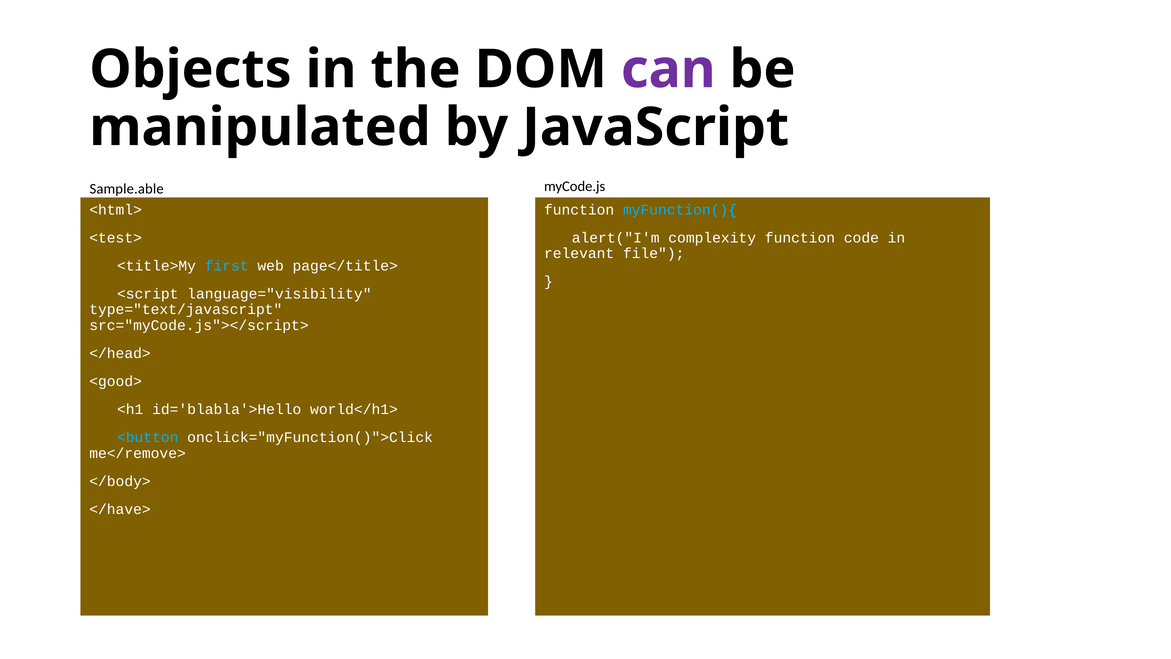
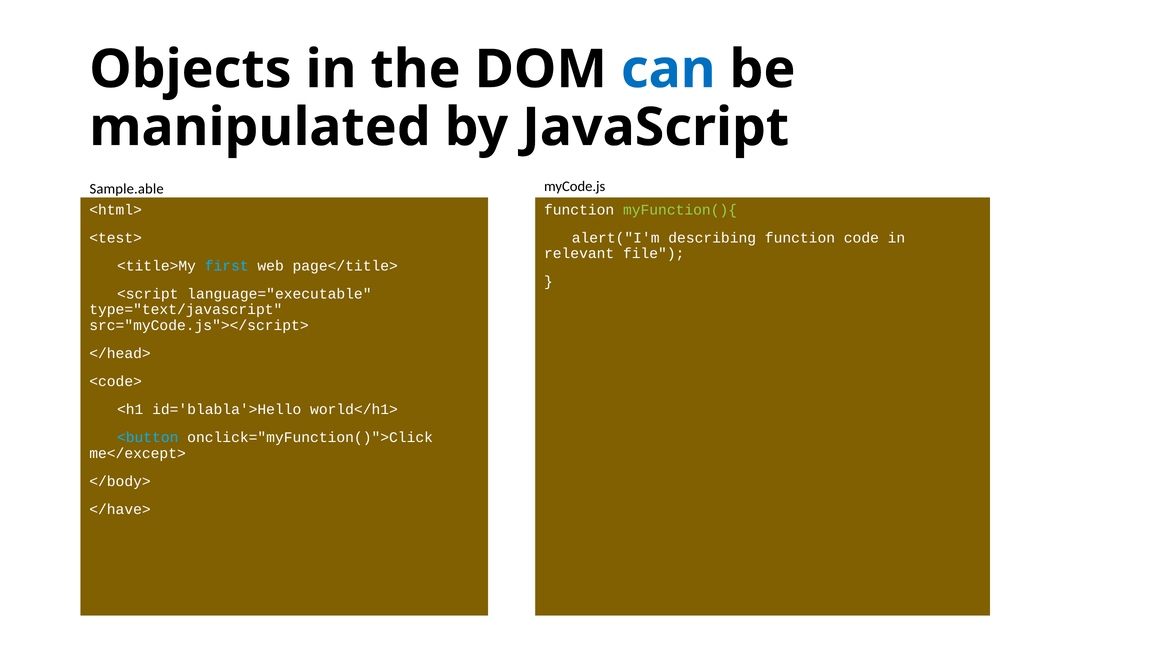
can colour: purple -> blue
myFunction(){ colour: light blue -> light green
complexity: complexity -> describing
language="visibility: language="visibility -> language="executable
<good>: <good> -> <code>
me</remove>: me</remove> -> me</except>
